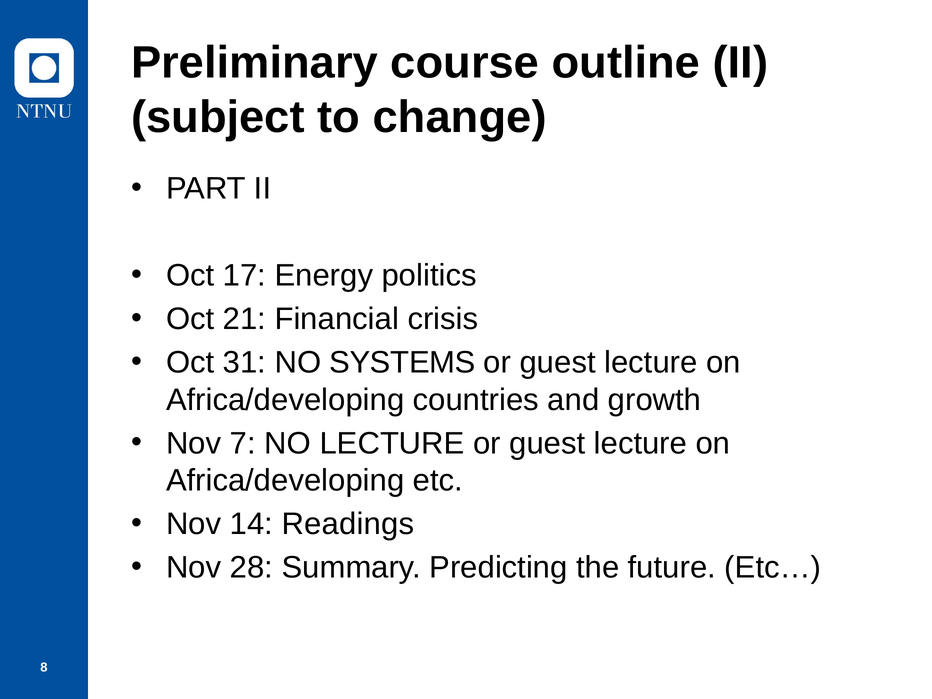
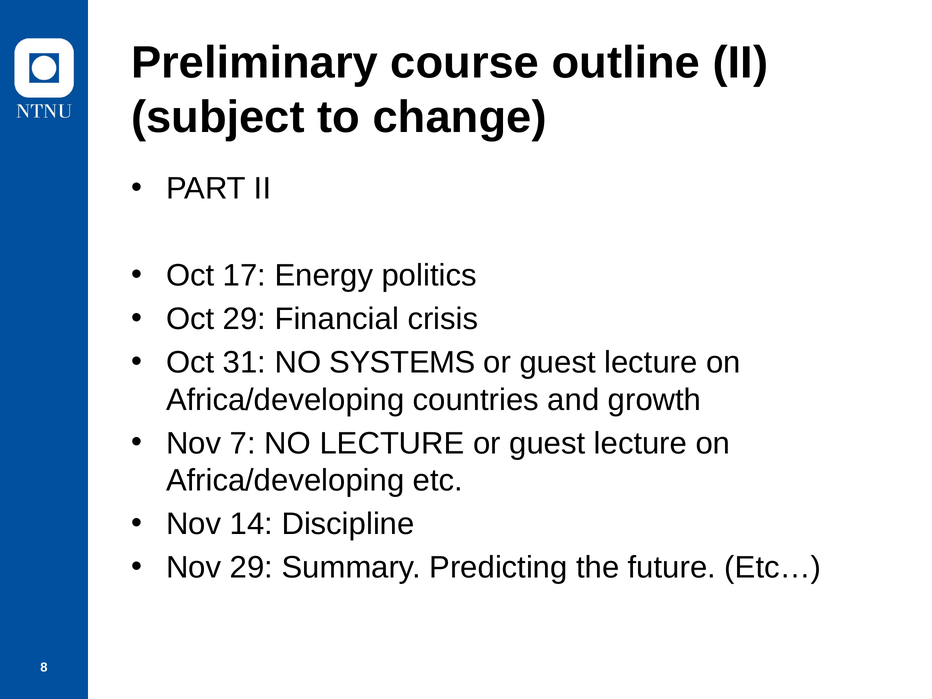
Oct 21: 21 -> 29
Readings: Readings -> Discipline
Nov 28: 28 -> 29
